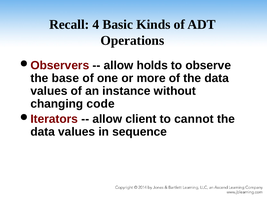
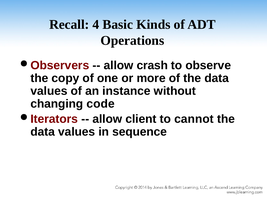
holds: holds -> crash
base: base -> copy
